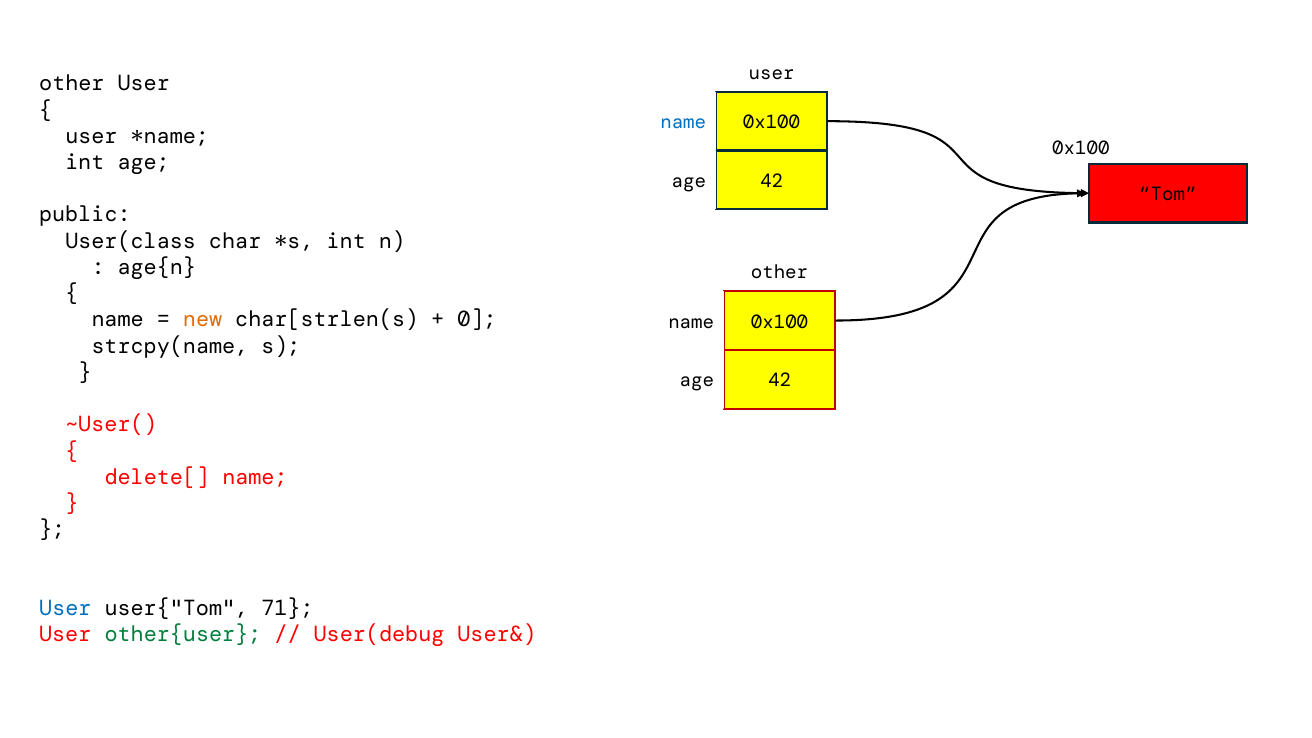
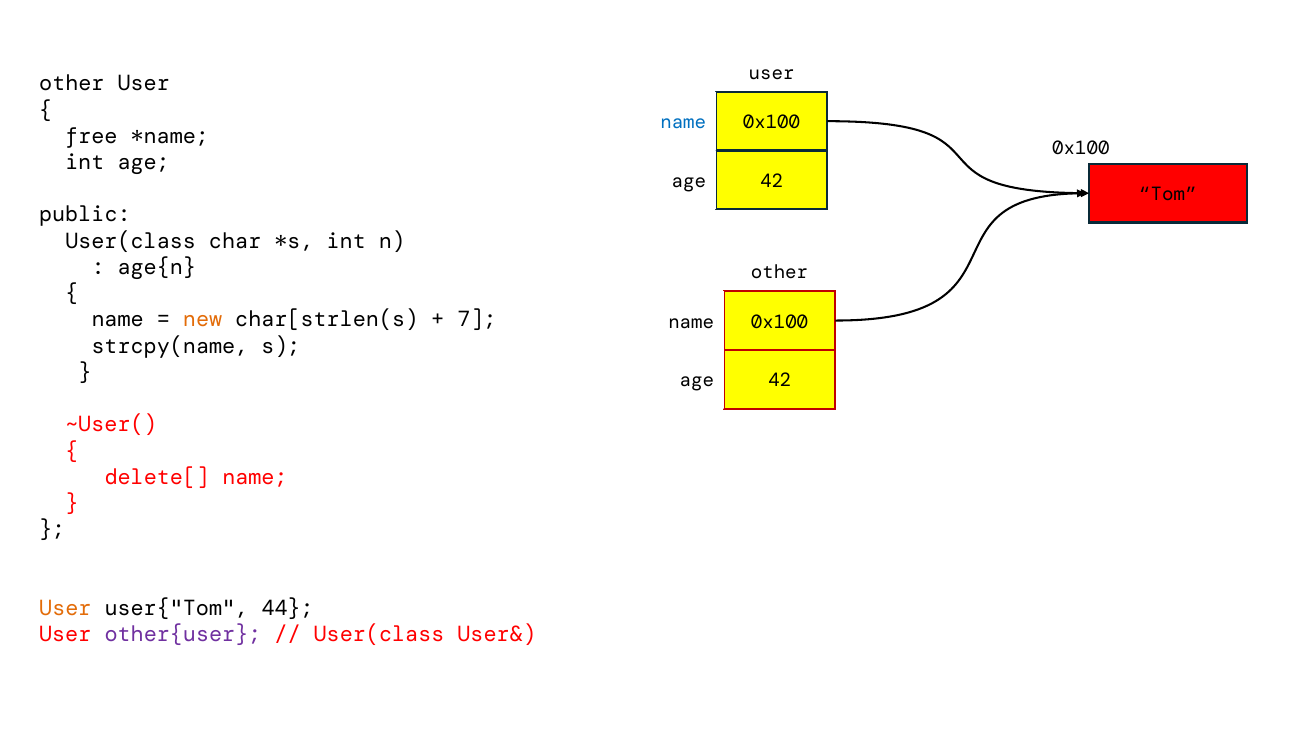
user at (91, 136): user -> free
0: 0 -> 7
User at (65, 608) colour: blue -> orange
71: 71 -> 44
other{user colour: green -> purple
User(debug at (379, 634): User(debug -> User(class
